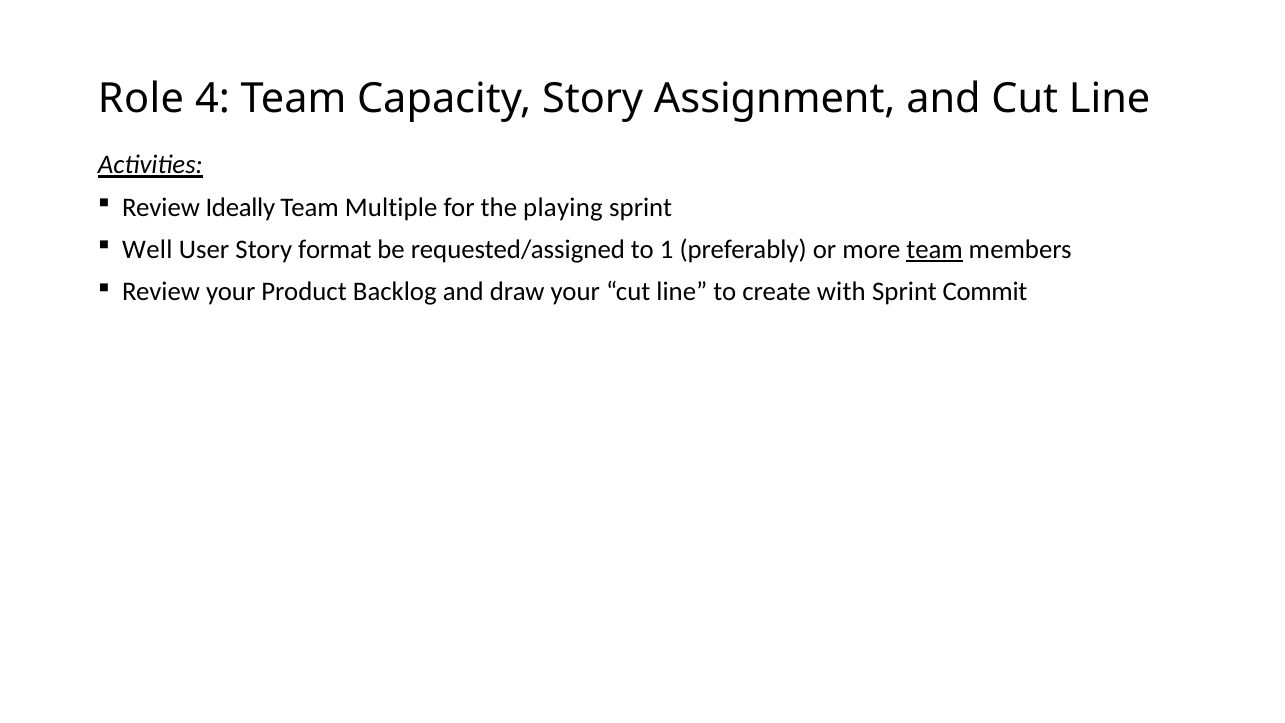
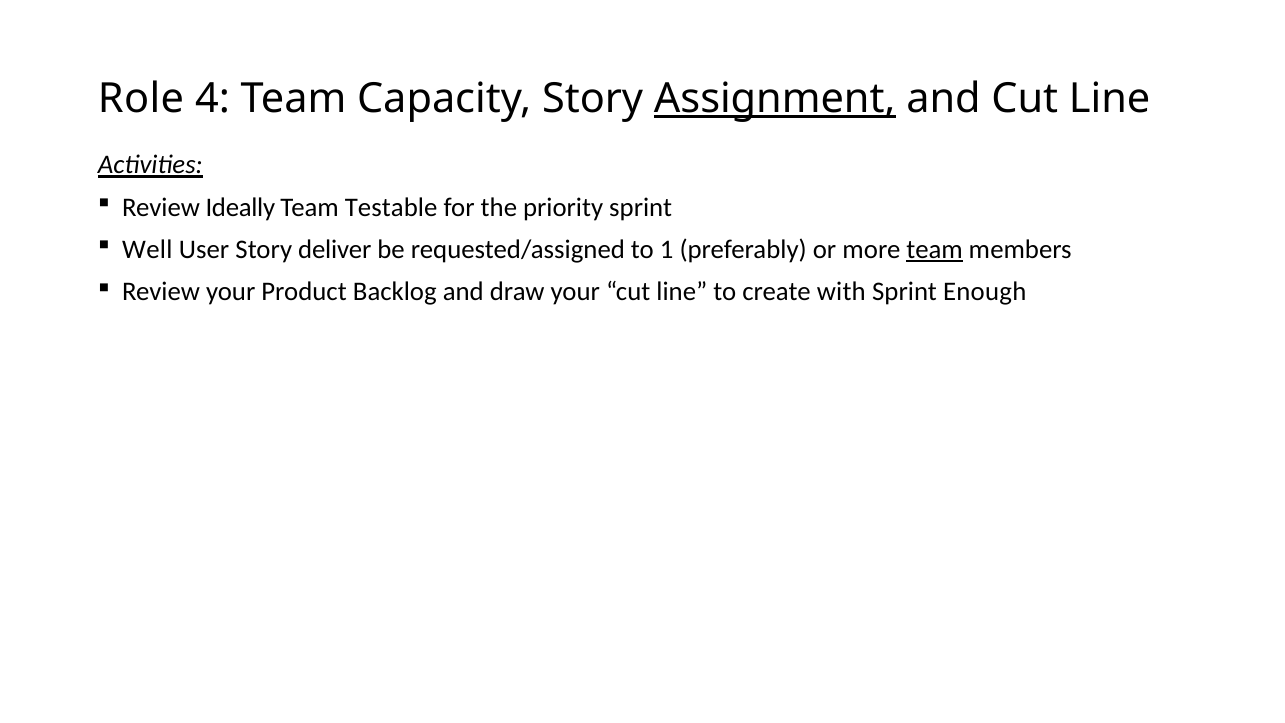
Assignment underline: none -> present
Multiple: Multiple -> Testable
playing: playing -> priority
format: format -> deliver
Commit: Commit -> Enough
